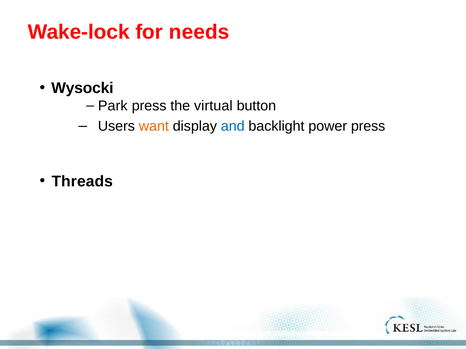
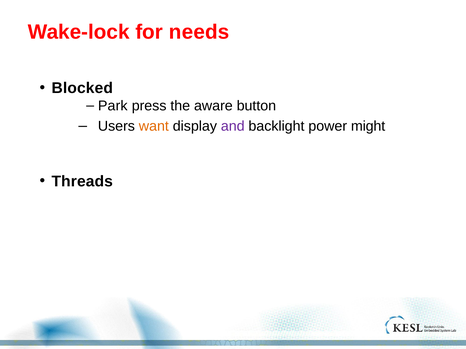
Wysocki: Wysocki -> Blocked
virtual: virtual -> aware
and colour: blue -> purple
power press: press -> might
